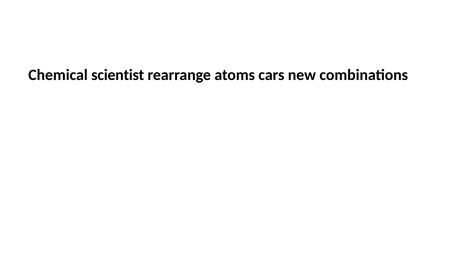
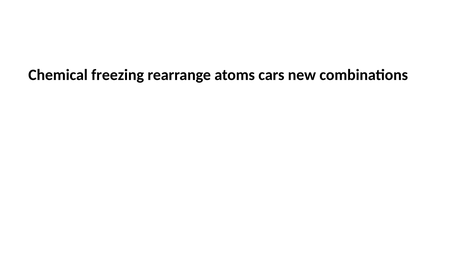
scientist: scientist -> freezing
